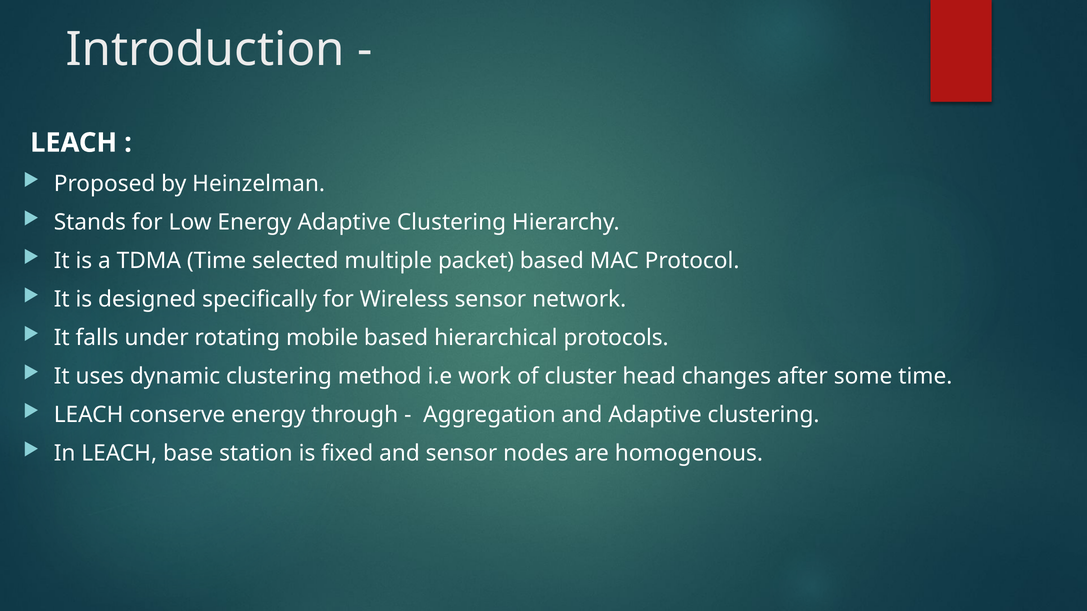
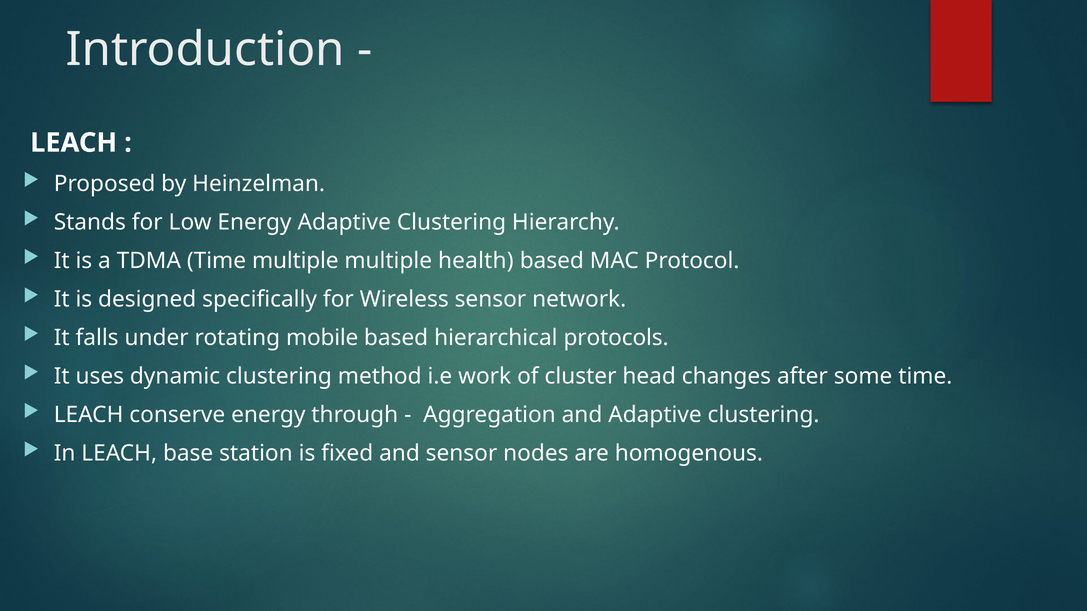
Time selected: selected -> multiple
packet: packet -> health
